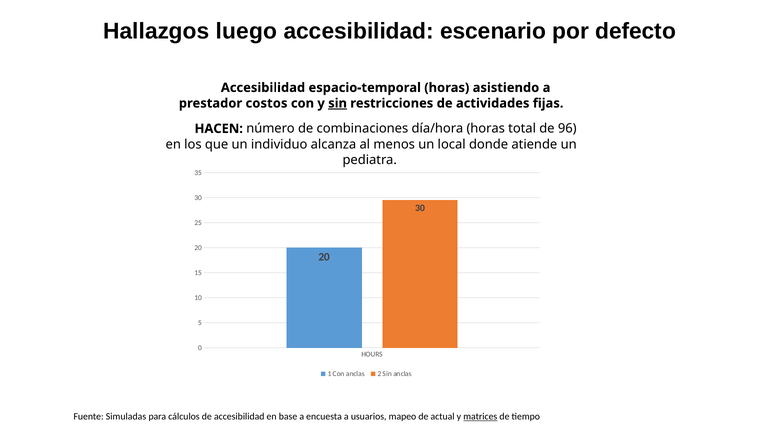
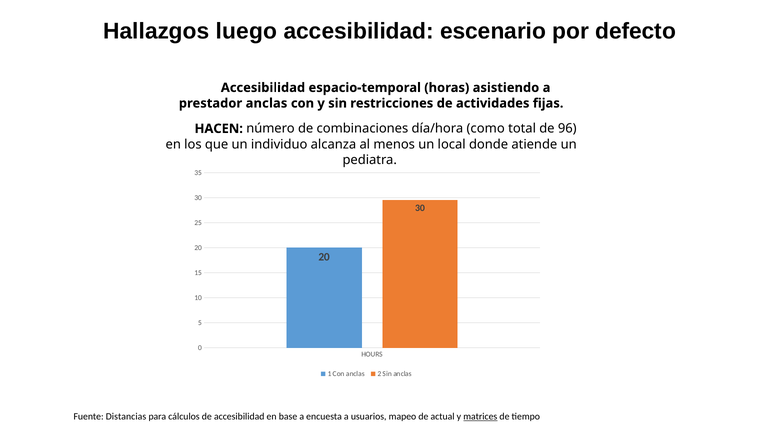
prestador costos: costos -> anclas
sin at (338, 103) underline: present -> none
día/hora horas: horas -> como
Simuladas: Simuladas -> Distancias
